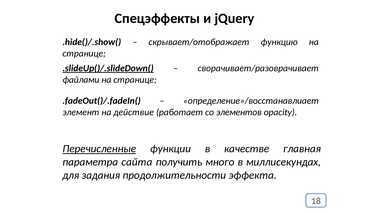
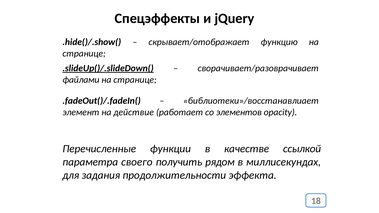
определение»/восстанавлиает: определение»/восстанавлиает -> библиотеки»/восстанавлиает
Перечисленные underline: present -> none
главная: главная -> ссылкой
сайта: сайта -> своего
много: много -> рядом
